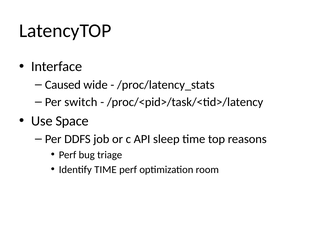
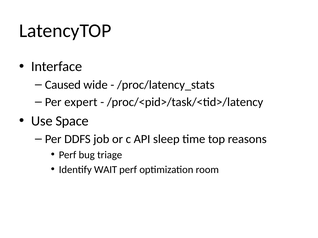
switch: switch -> expert
Identify TIME: TIME -> WAIT
